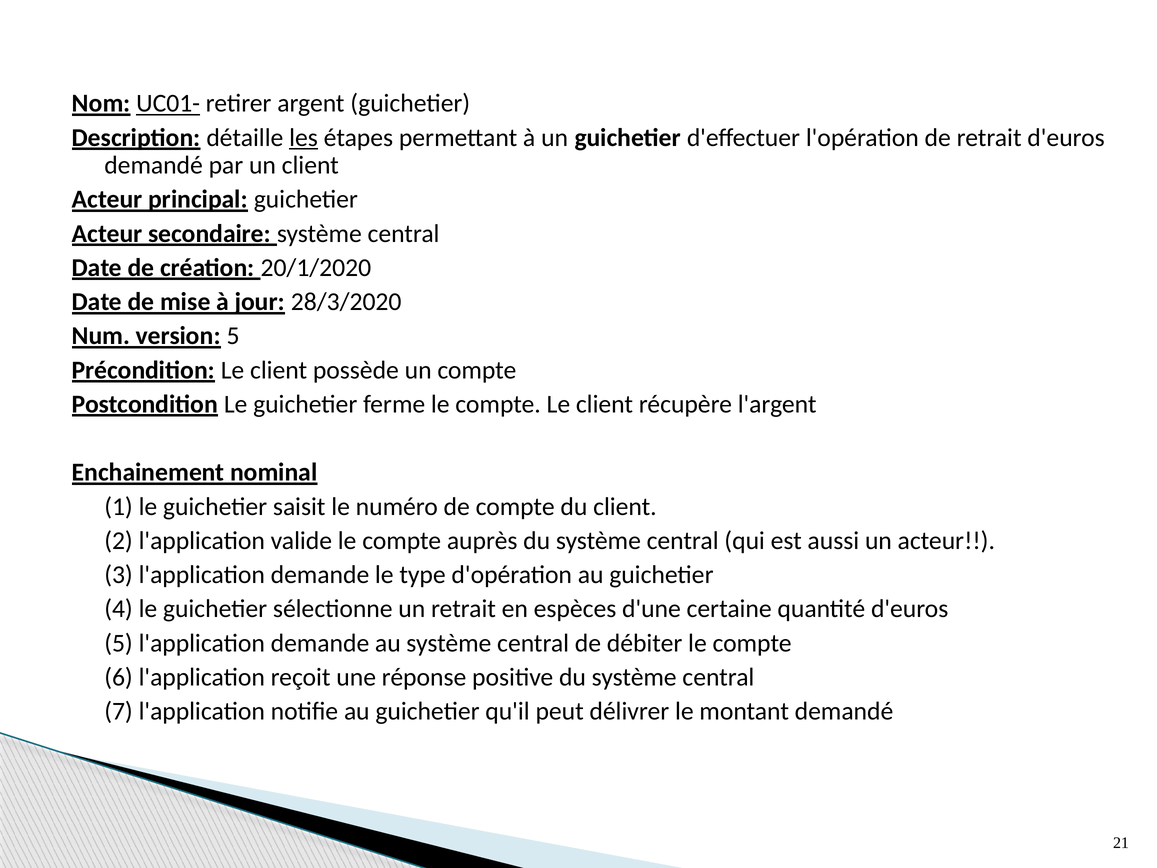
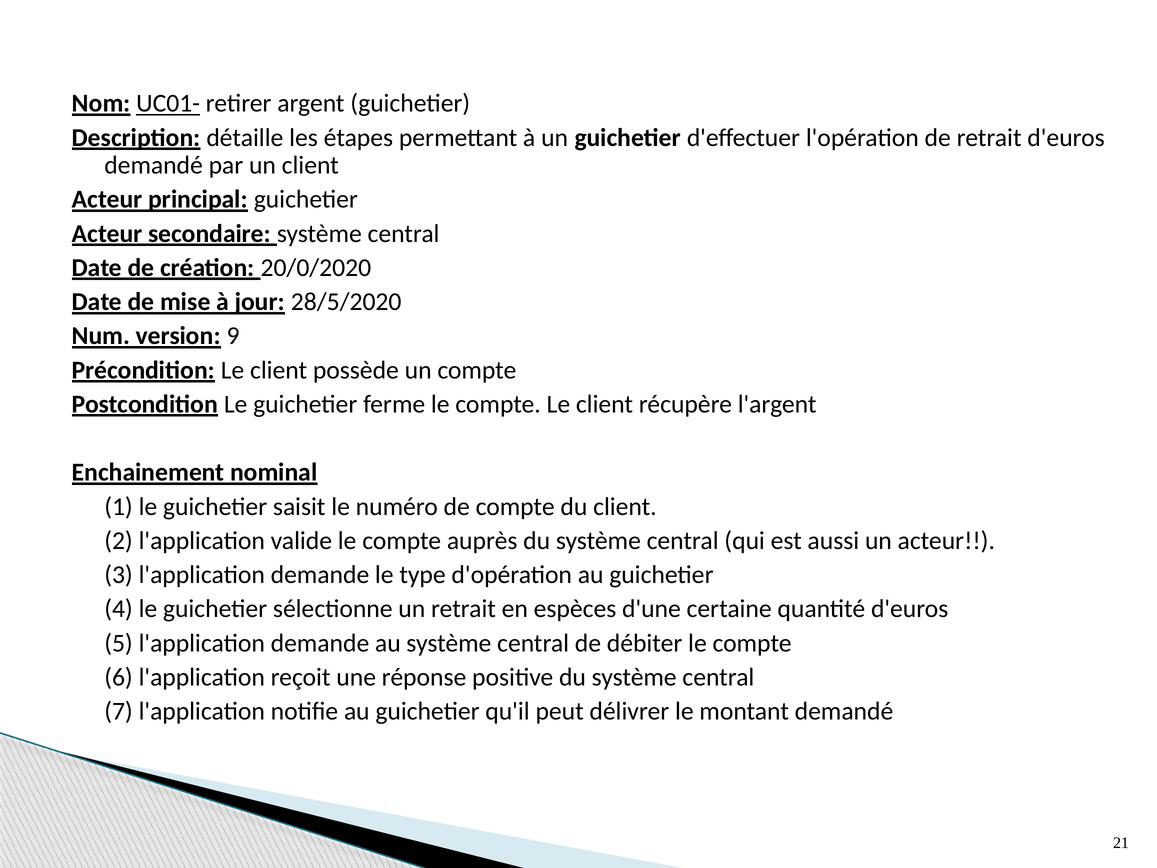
les underline: present -> none
20/1/2020: 20/1/2020 -> 20/0/2020
28/3/2020: 28/3/2020 -> 28/5/2020
version 5: 5 -> 9
